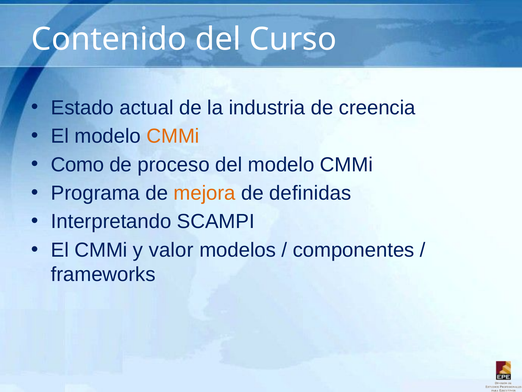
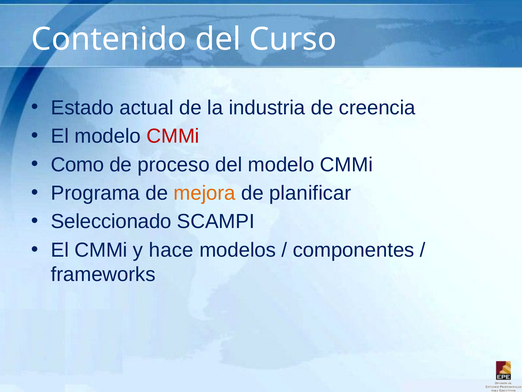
CMMi at (173, 136) colour: orange -> red
definidas: definidas -> planificar
Interpretando: Interpretando -> Seleccionado
valor: valor -> hace
